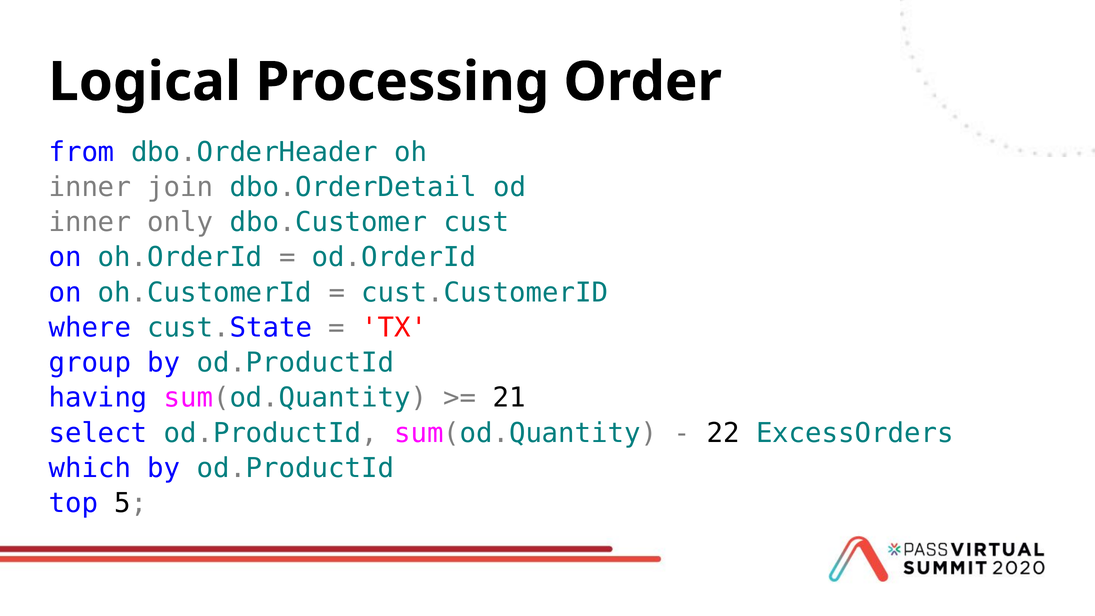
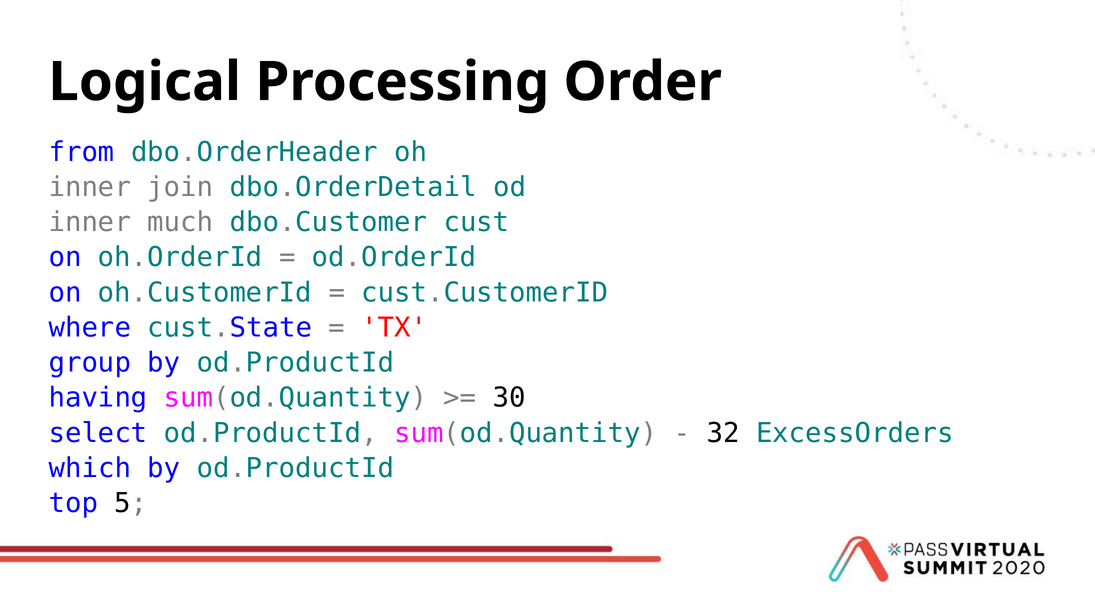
only: only -> much
21: 21 -> 30
22: 22 -> 32
